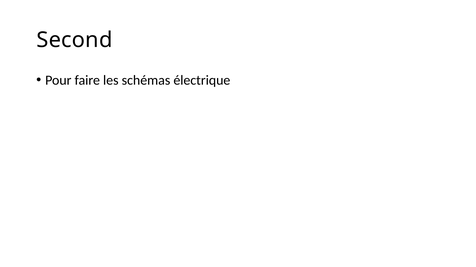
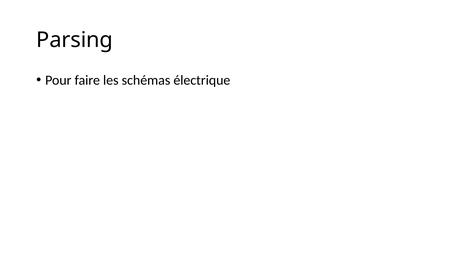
Second: Second -> Parsing
